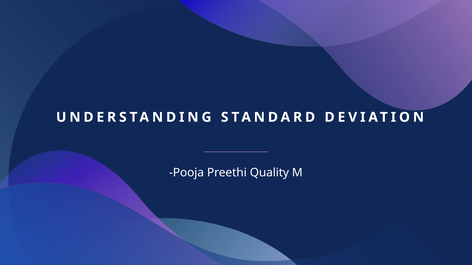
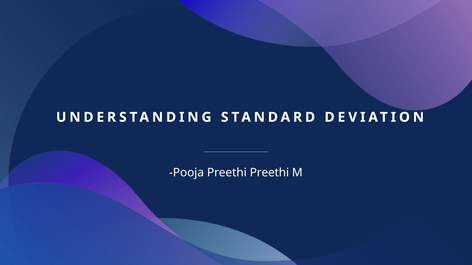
Preethi Quality: Quality -> Preethi
